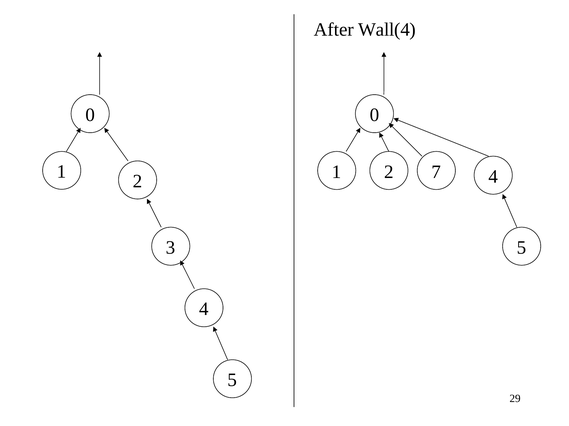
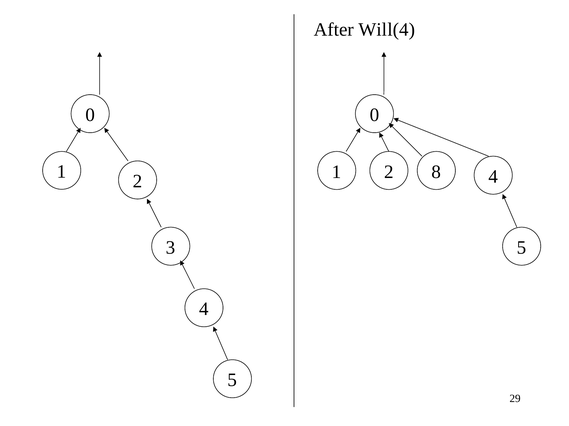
Wall(4: Wall(4 -> Will(4
7: 7 -> 8
